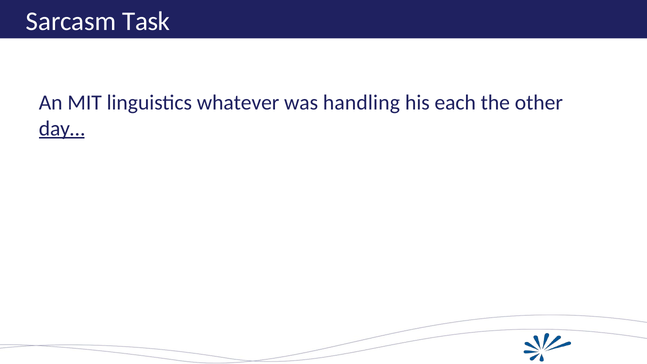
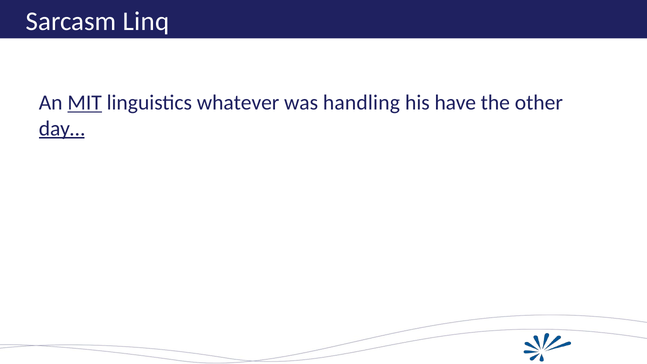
Task: Task -> Linq
MIT underline: none -> present
each: each -> have
